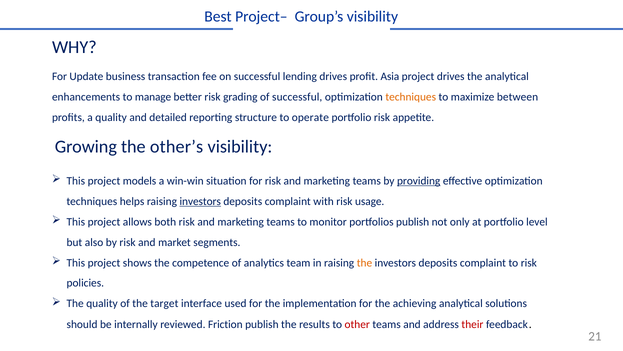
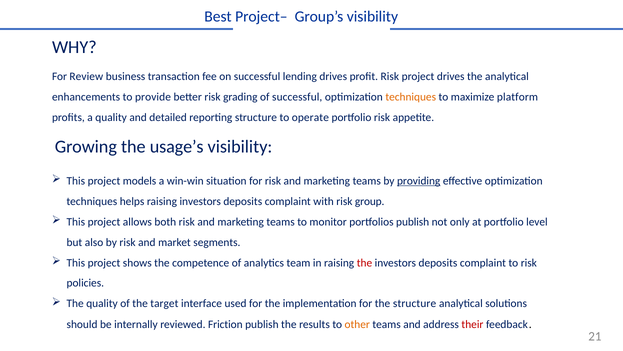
Update: Update -> Review
profit Asia: Asia -> Risk
manage: manage -> provide
between: between -> platform
other’s: other’s -> usage’s
investors at (200, 201) underline: present -> none
usage: usage -> group
the at (364, 262) colour: orange -> red
the achieving: achieving -> structure
other colour: red -> orange
